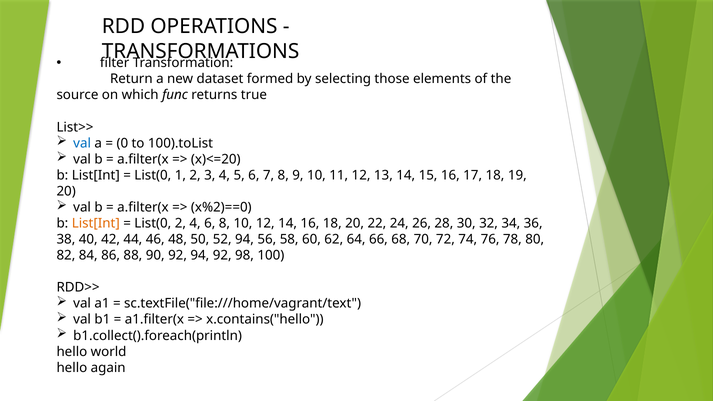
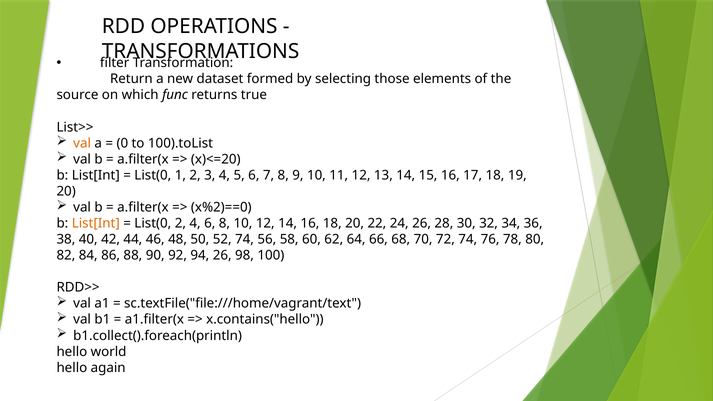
val at (82, 143) colour: blue -> orange
52 94: 94 -> 74
94 92: 92 -> 26
